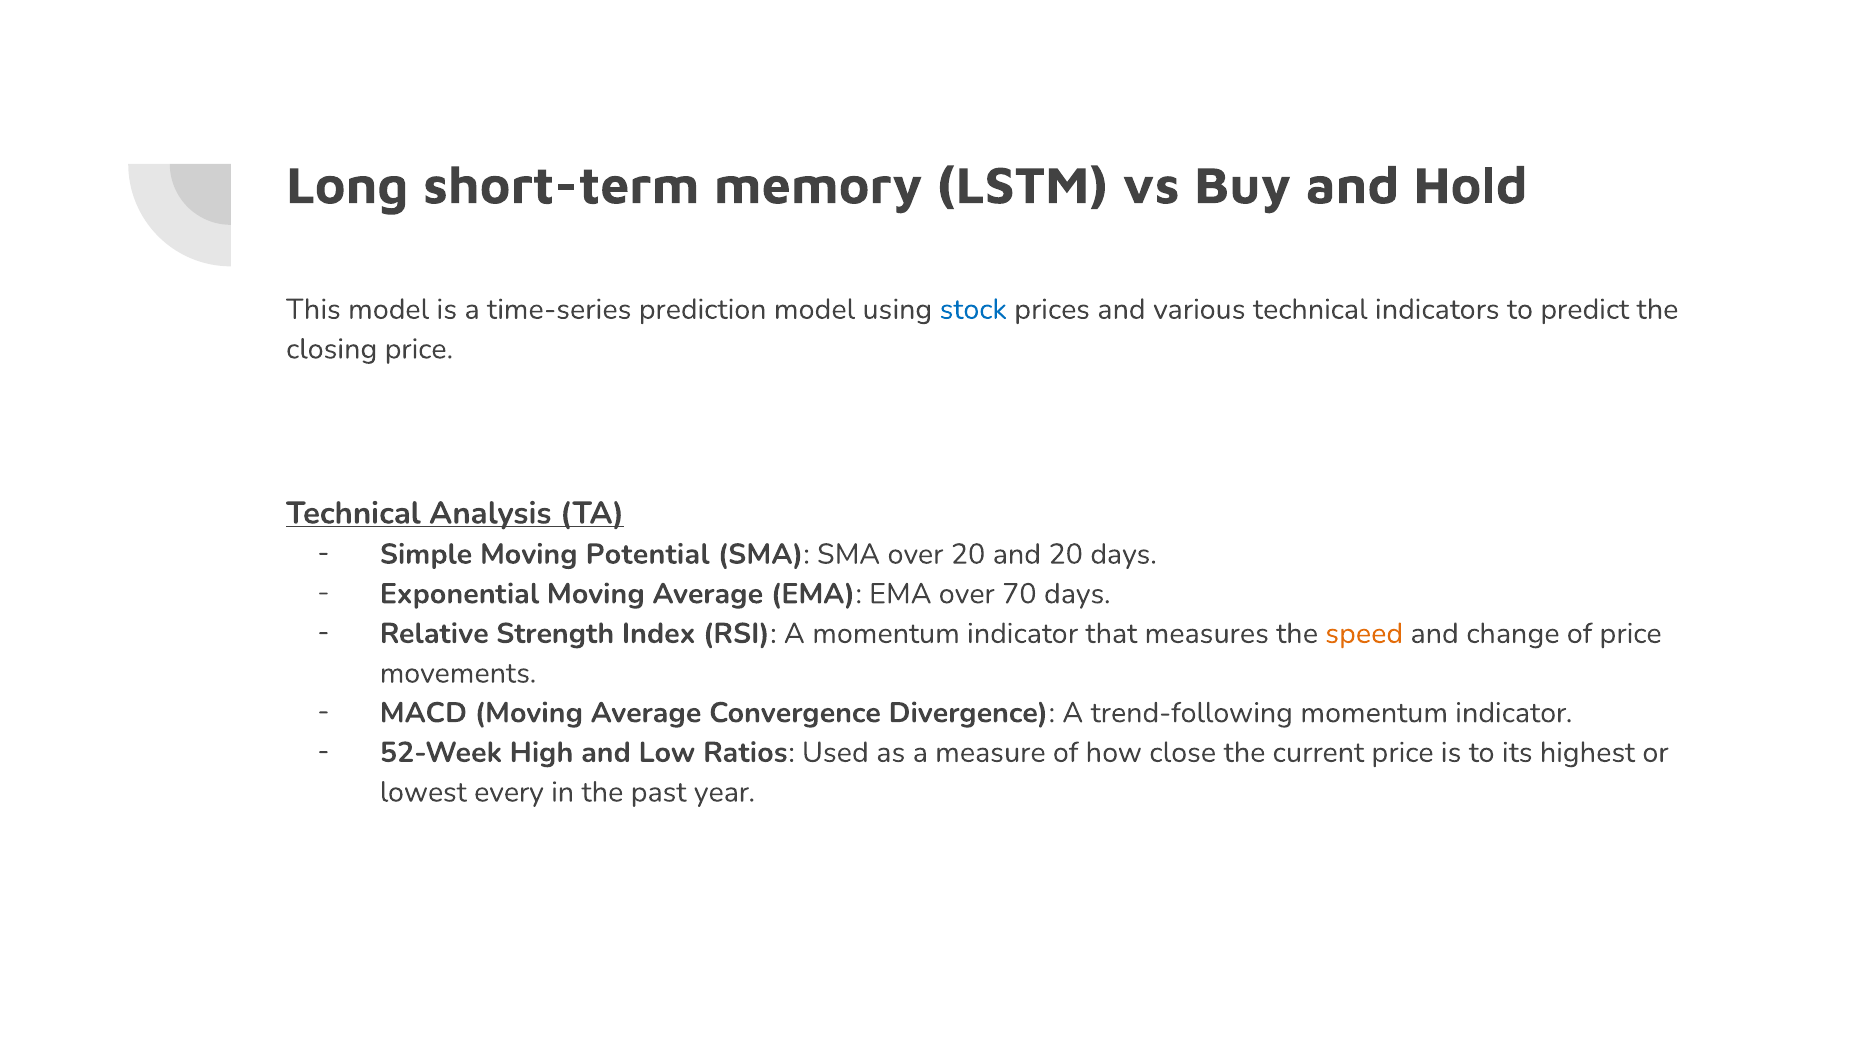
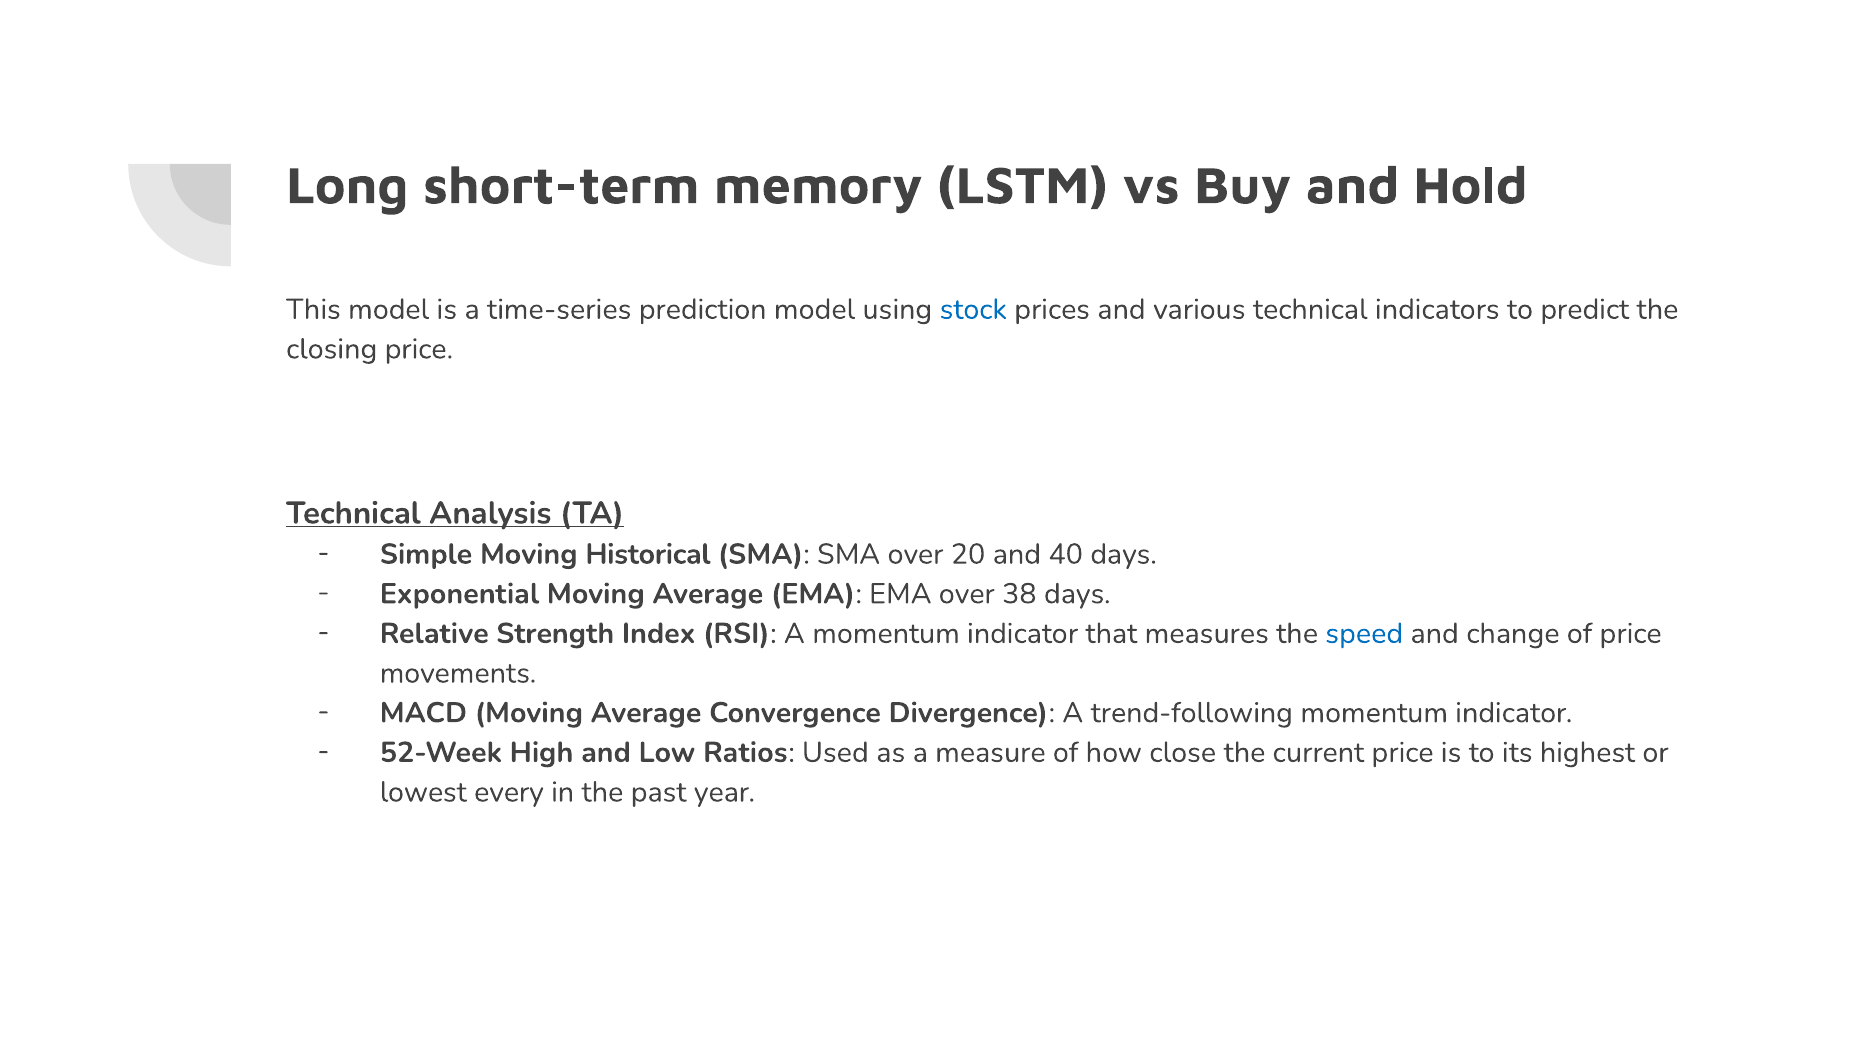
Potential: Potential -> Historical
and 20: 20 -> 40
70: 70 -> 38
speed colour: orange -> blue
